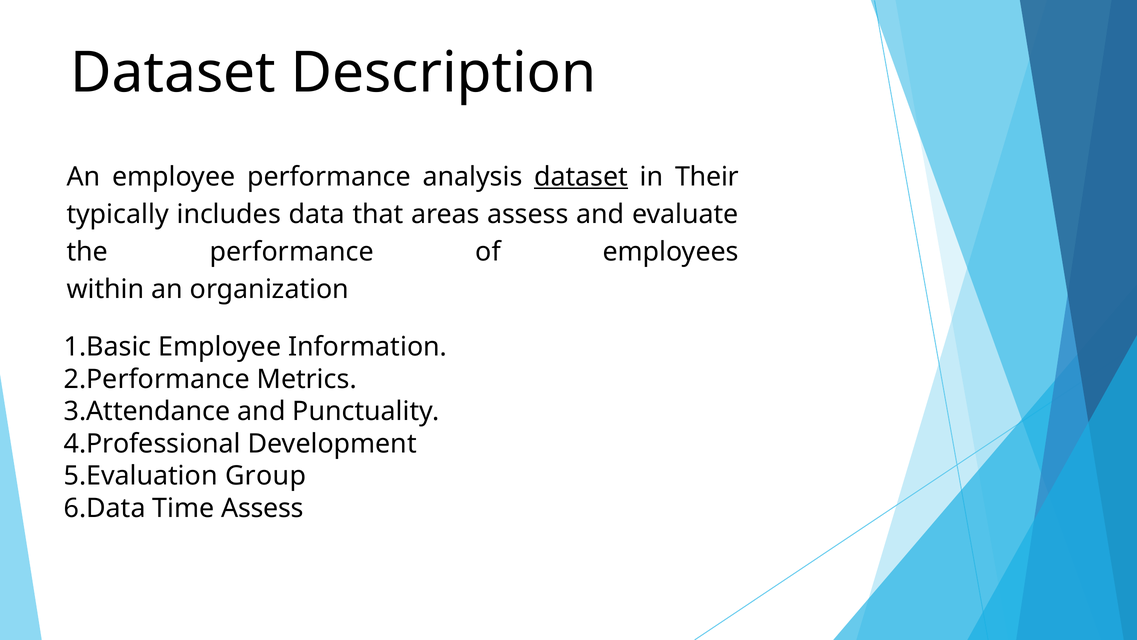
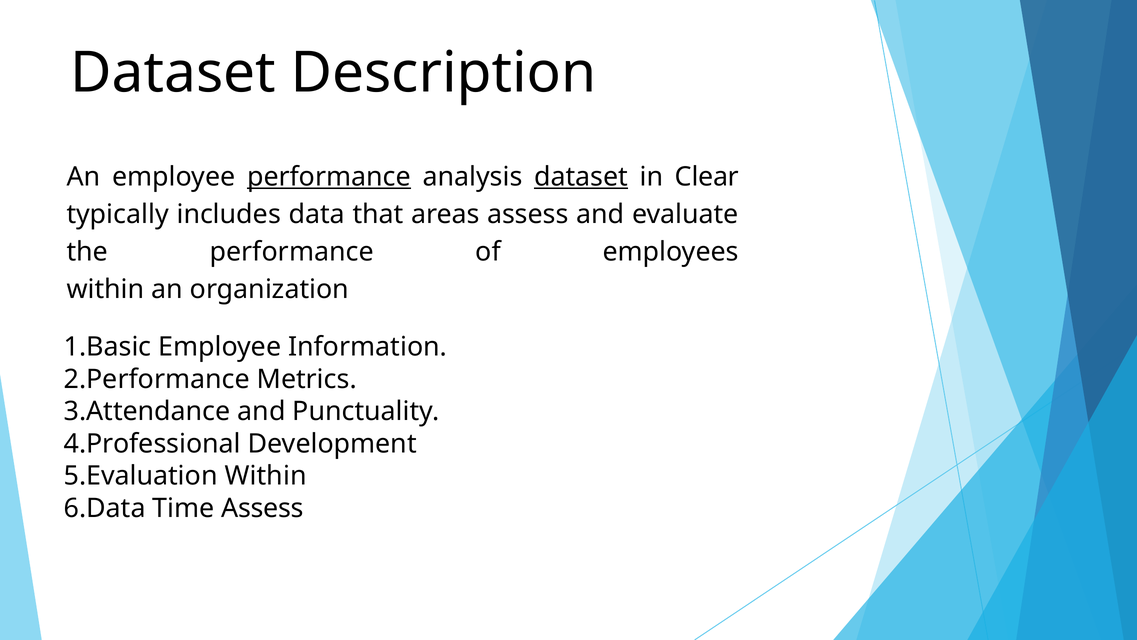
performance at (329, 177) underline: none -> present
Their: Their -> Clear
Group at (266, 476): Group -> Within
